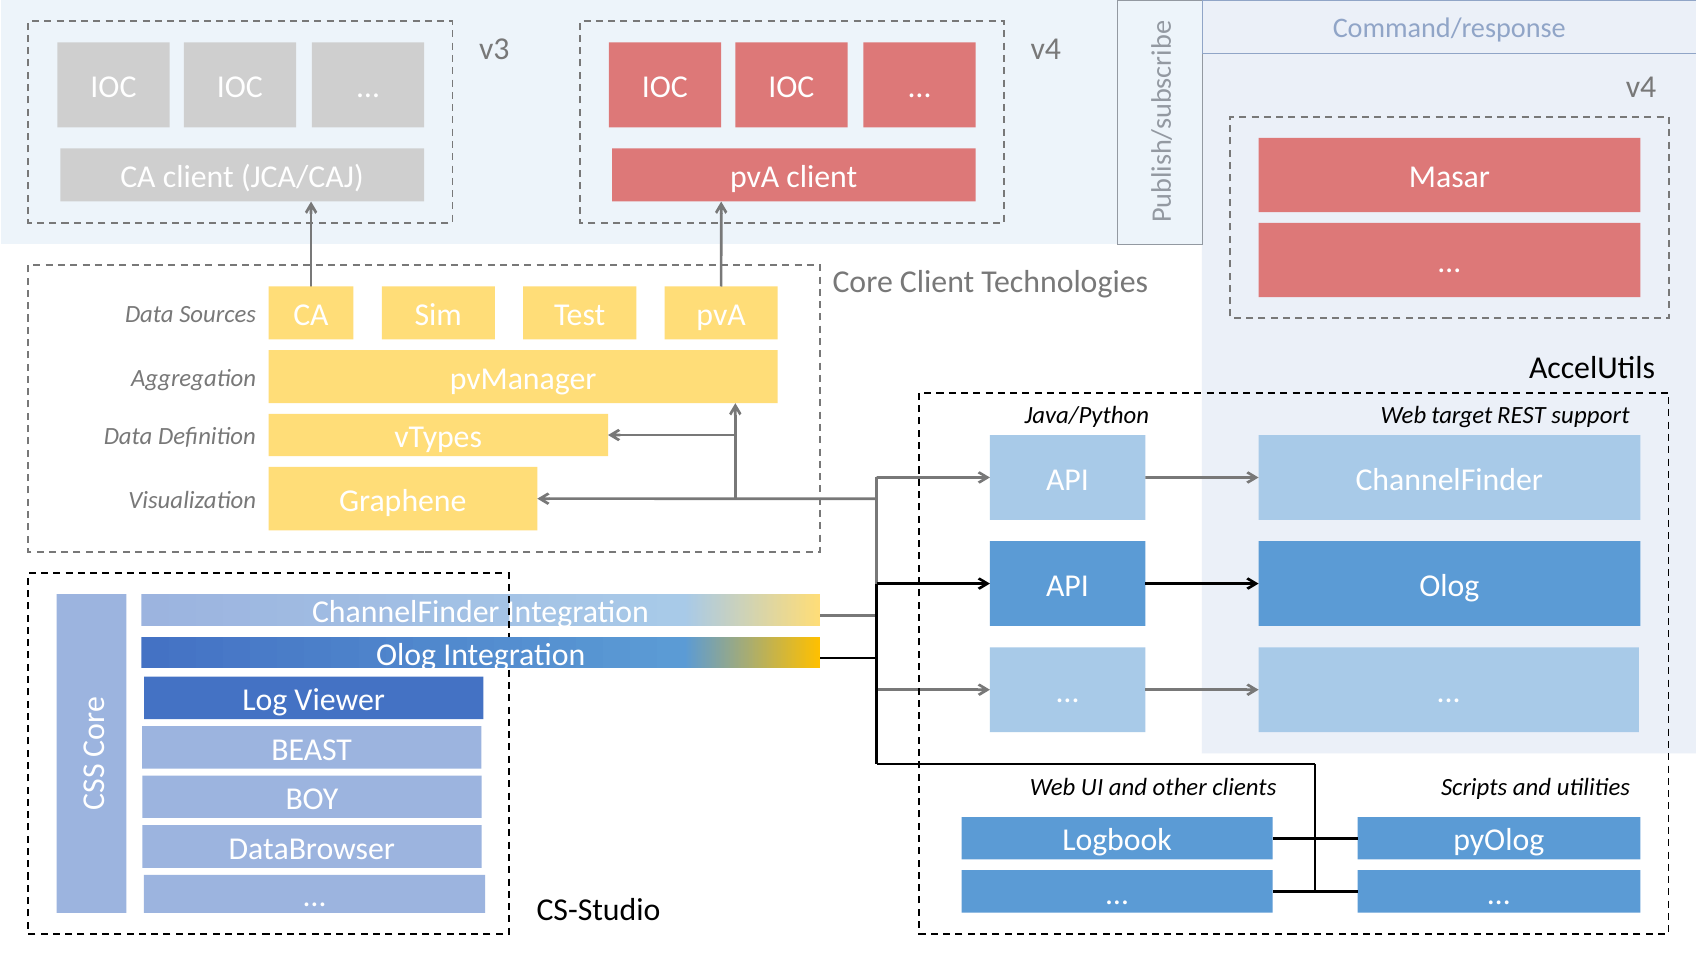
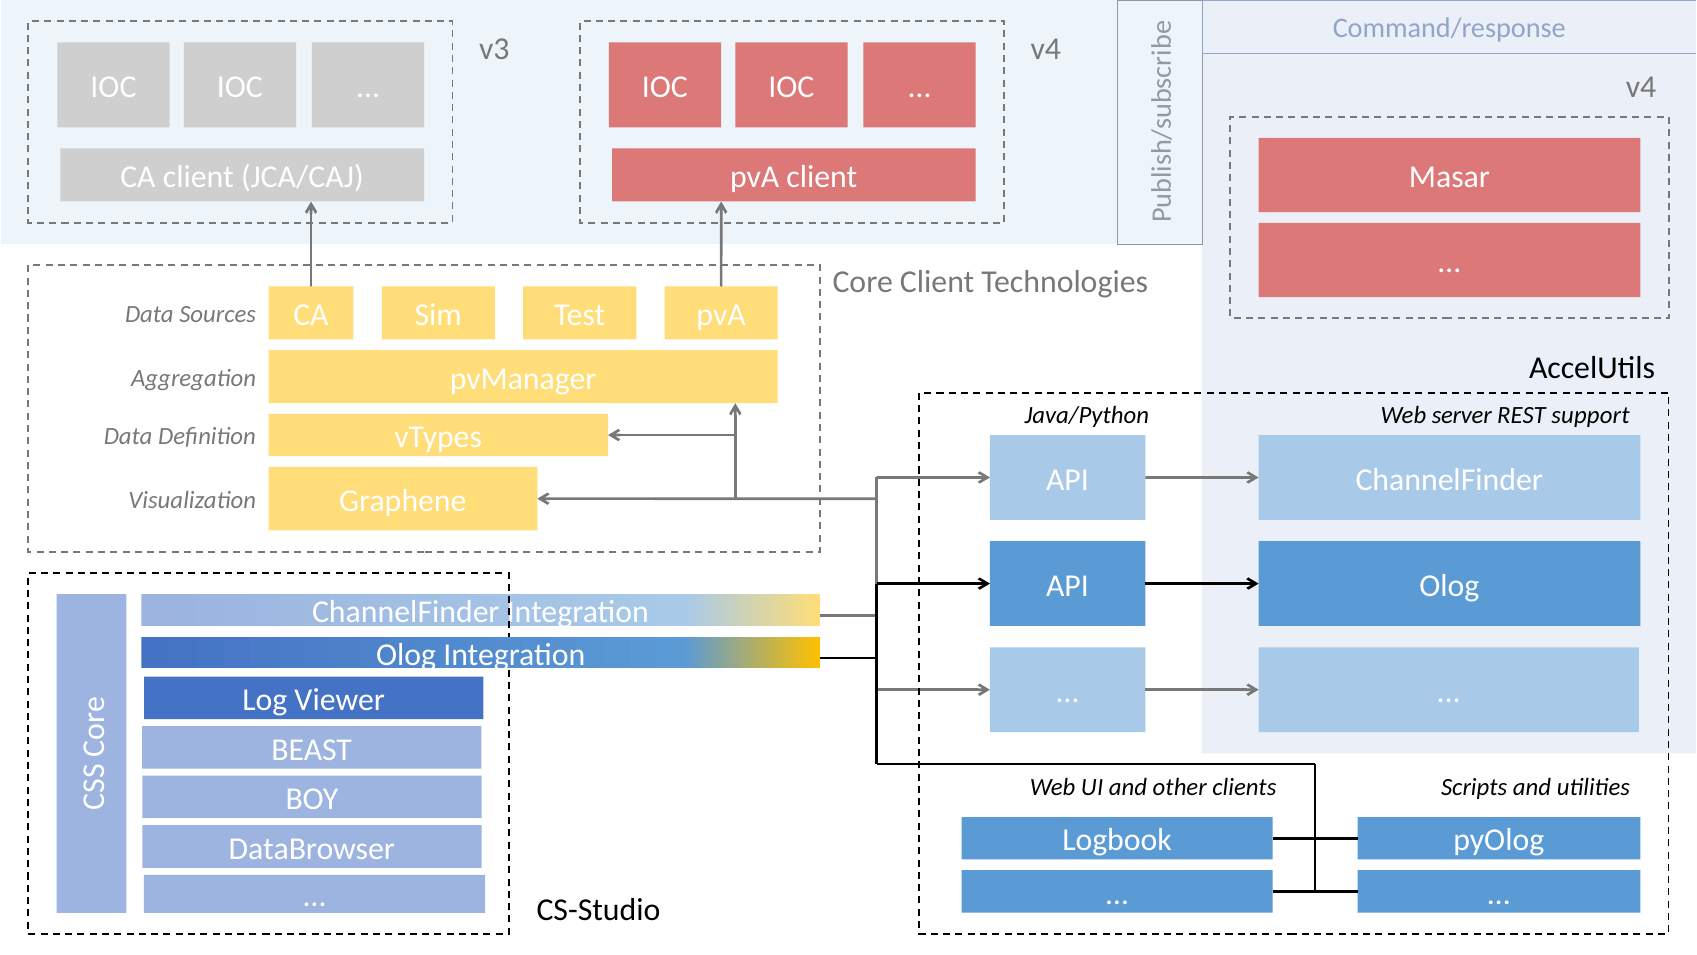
target: target -> server
